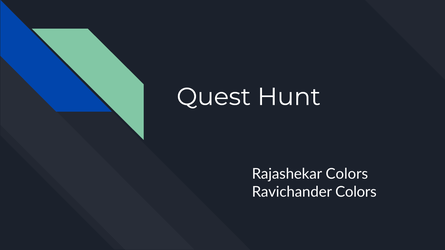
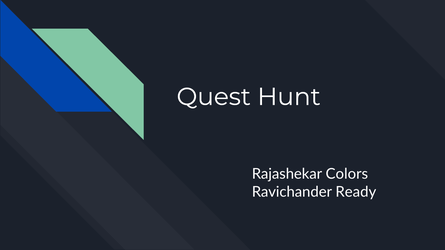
Ravichander Colors: Colors -> Ready
